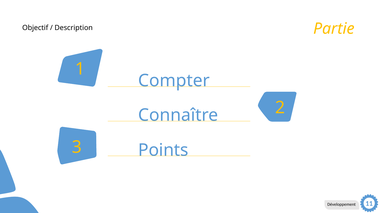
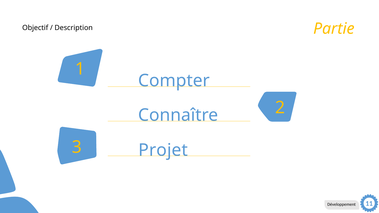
Points: Points -> Projet
